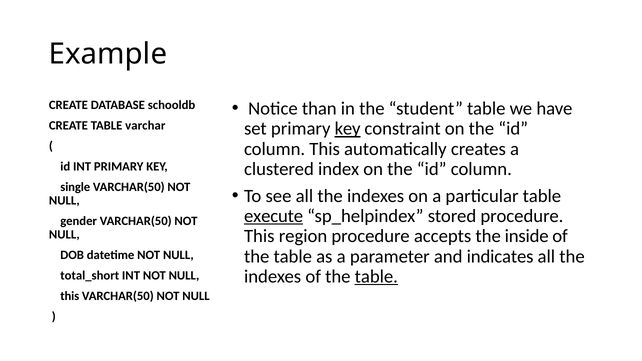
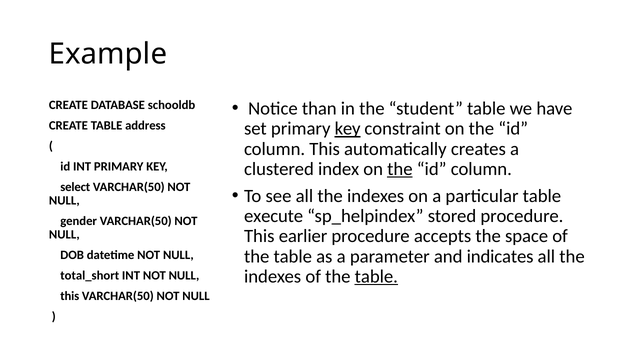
varchar: varchar -> address
the at (400, 169) underline: none -> present
single: single -> select
execute underline: present -> none
region: region -> earlier
inside: inside -> space
